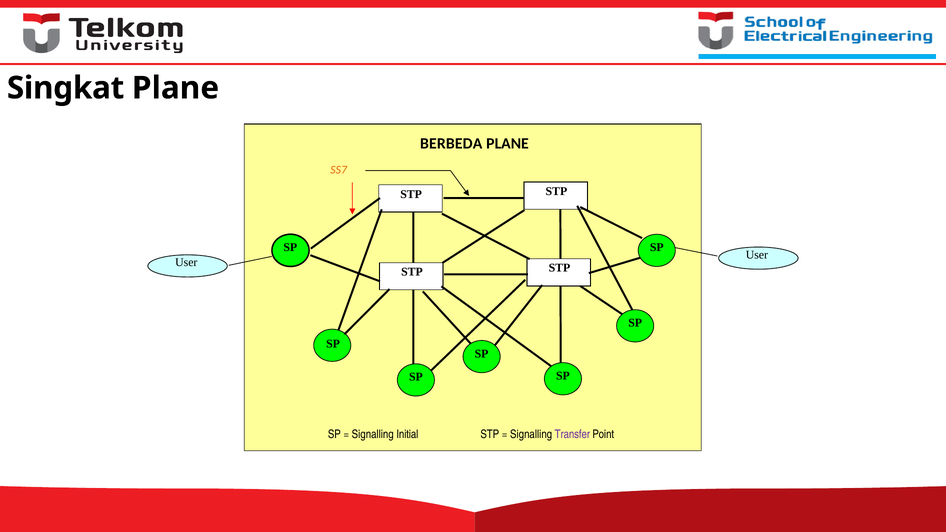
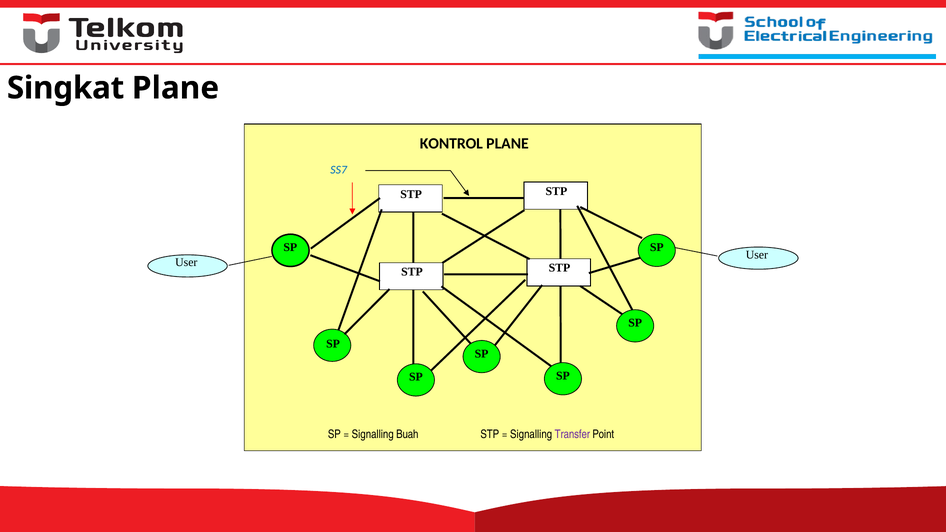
BERBEDA: BERBEDA -> KONTROL
SS7 colour: orange -> blue
Initial: Initial -> Buah
